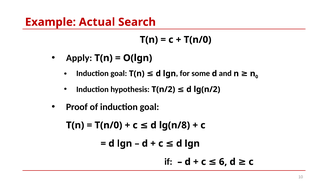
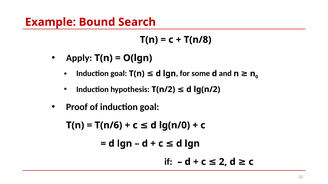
Actual: Actual -> Bound
T(n/0 at (198, 40): T(n/0 -> T(n/8
T(n/0 at (108, 126): T(n/0 -> T(n/6
lg(n/8: lg(n/8 -> lg(n/0
6: 6 -> 2
